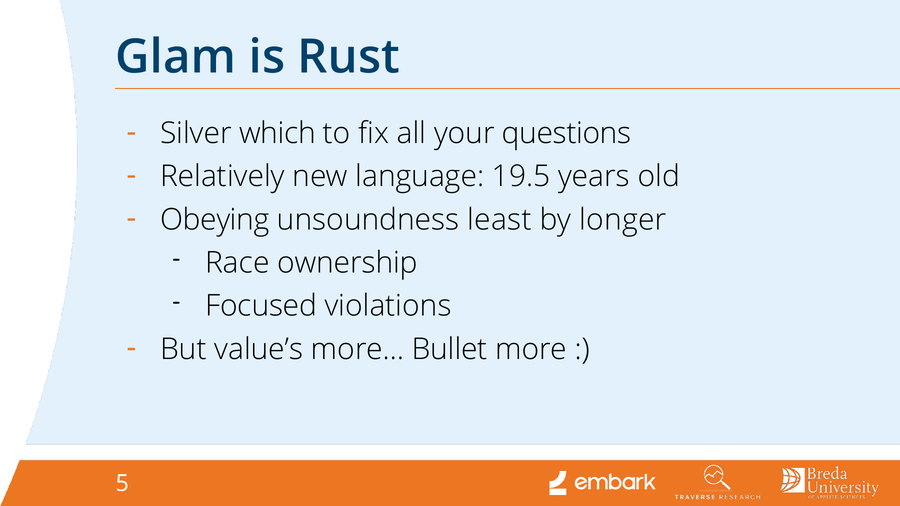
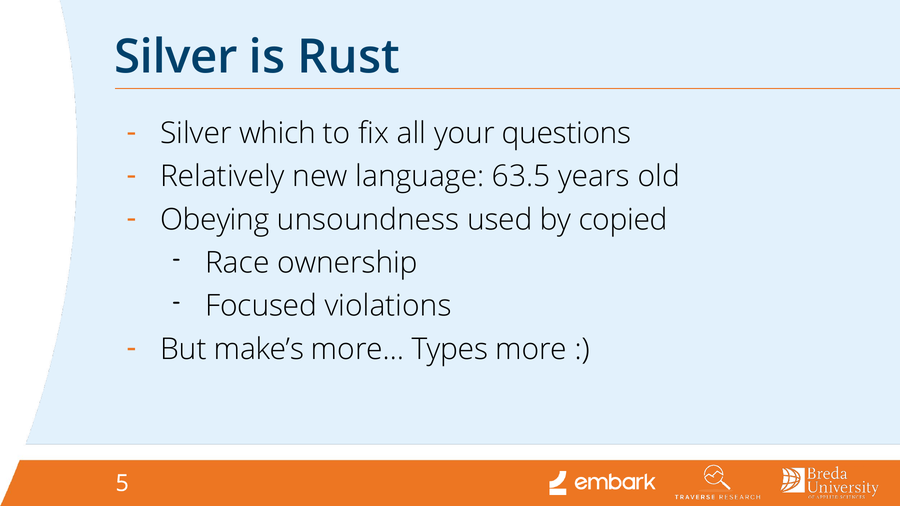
Glam at (176, 57): Glam -> Silver
19.5: 19.5 -> 63.5
least: least -> used
longer: longer -> copied
value’s: value’s -> make’s
Bullet: Bullet -> Types
